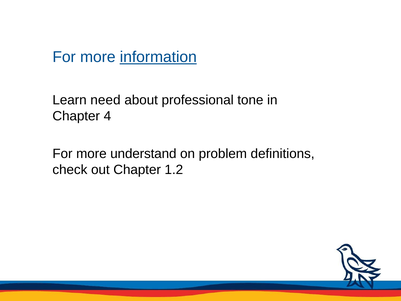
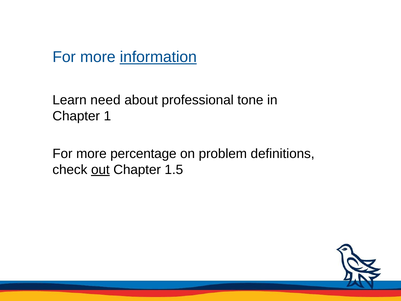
4: 4 -> 1
understand: understand -> percentage
out underline: none -> present
1.2: 1.2 -> 1.5
